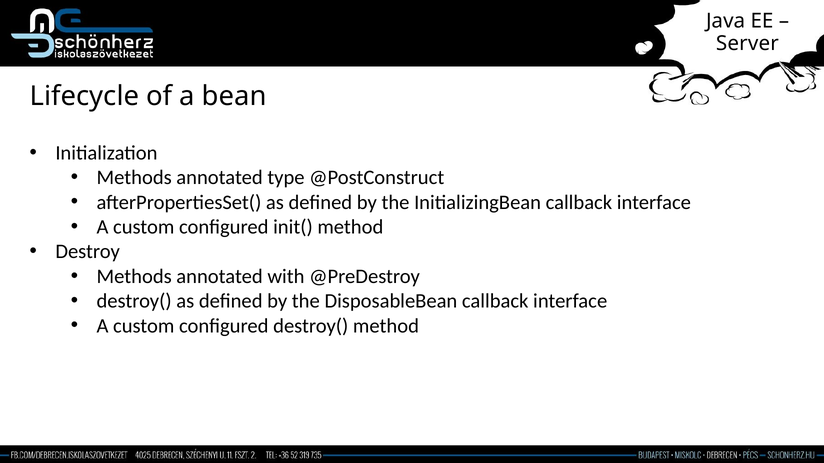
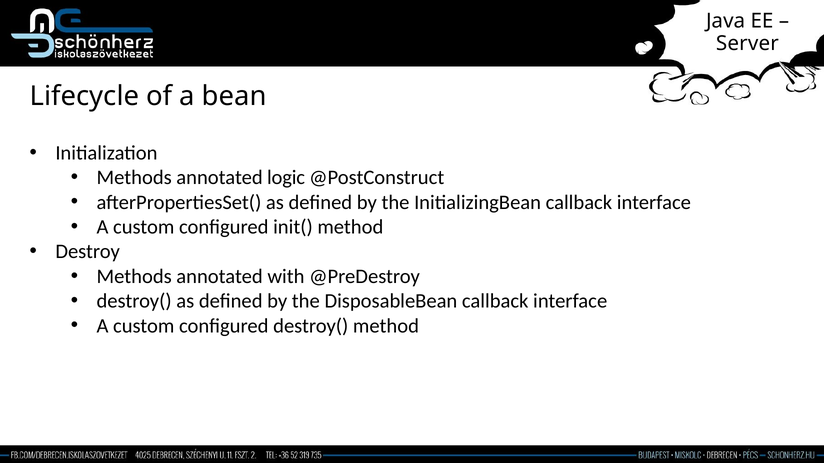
type: type -> logic
